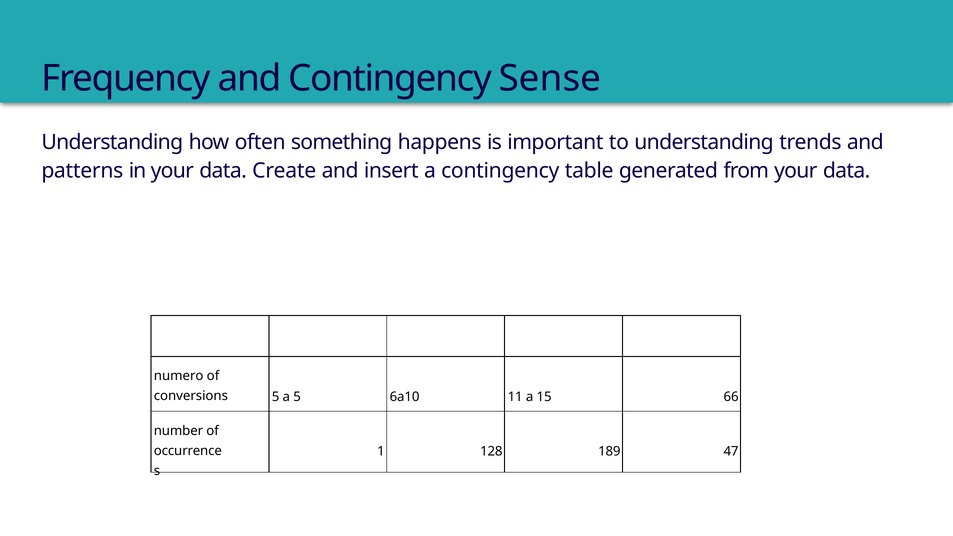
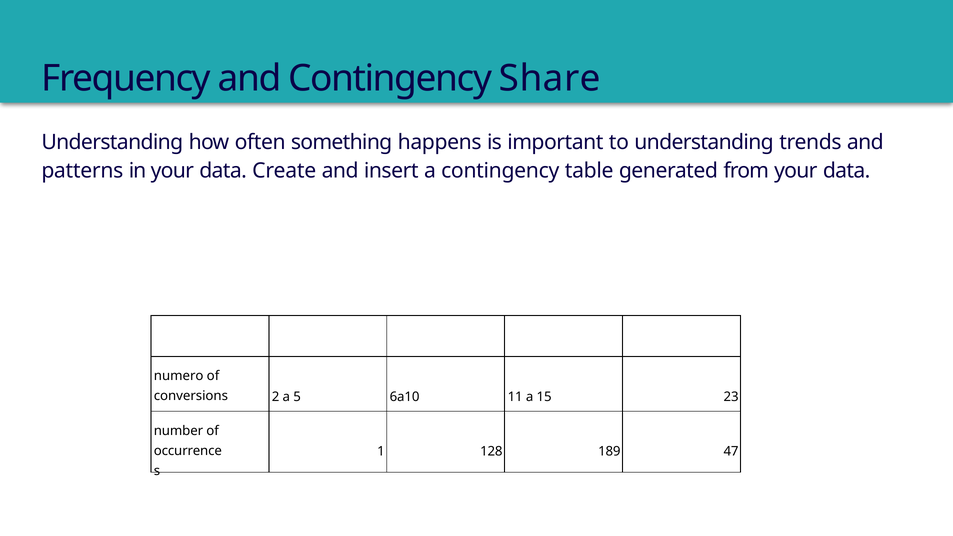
Sense: Sense -> Share
conversions 5: 5 -> 2
66: 66 -> 23
